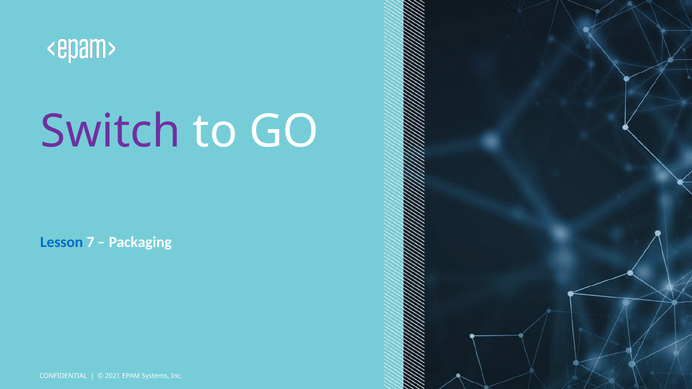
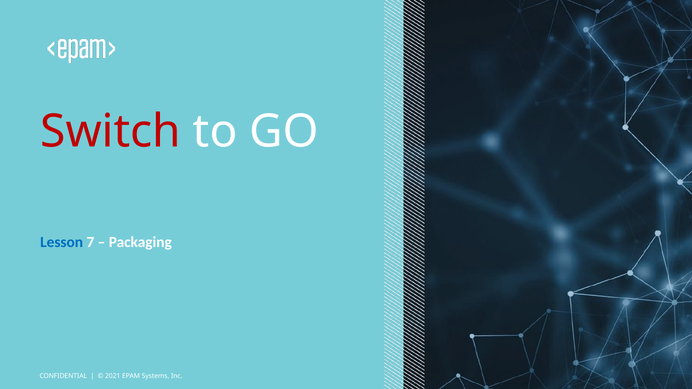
Switch colour: purple -> red
